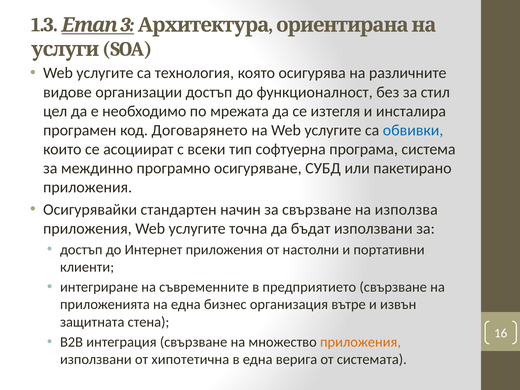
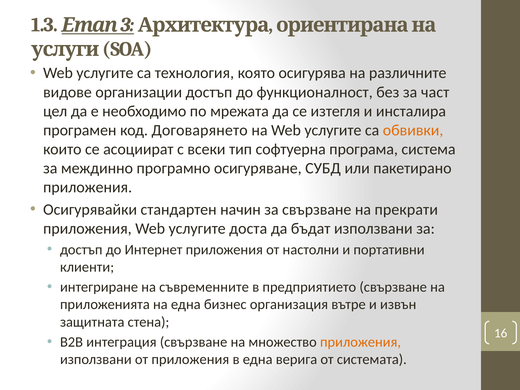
стил: стил -> част
обвивки colour: blue -> orange
използва: използва -> прекрати
точна: точна -> доста
от хипотетична: хипотетична -> приложения
